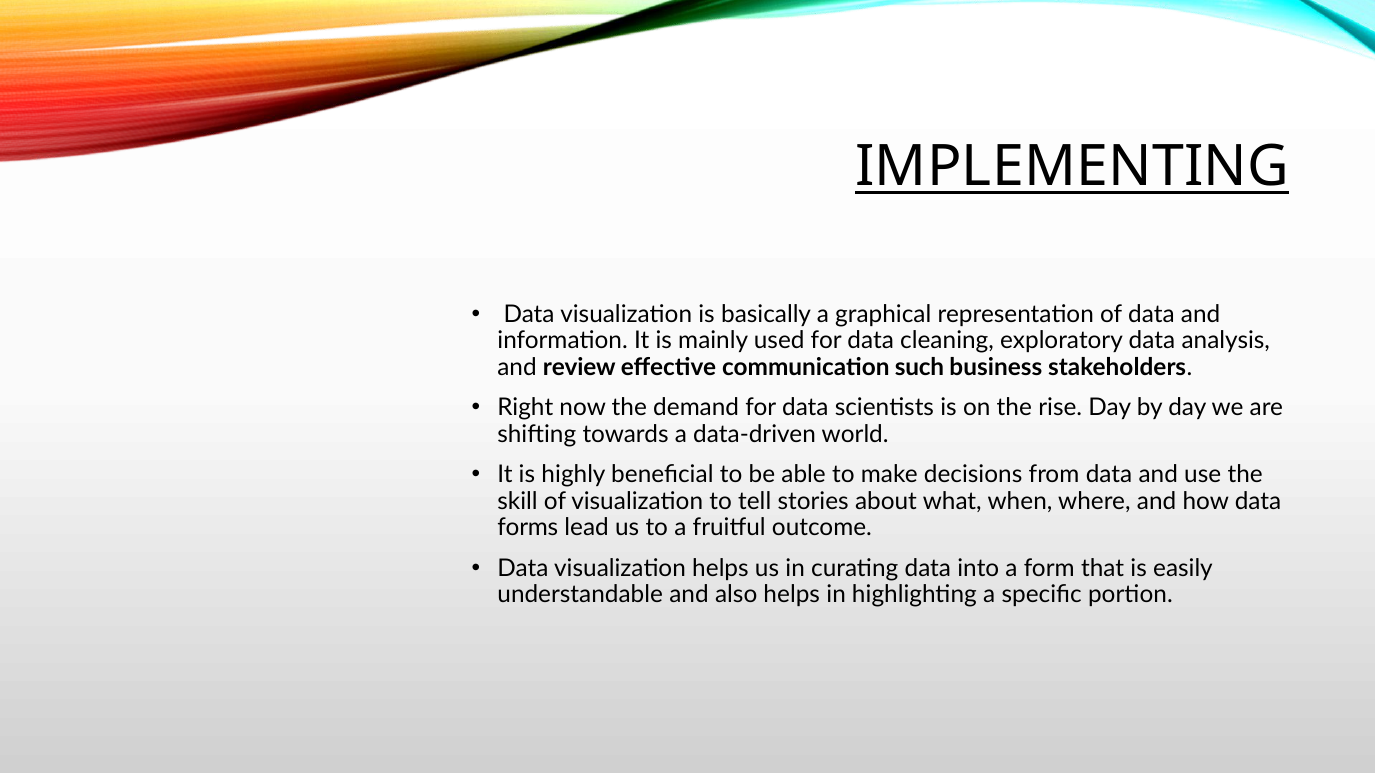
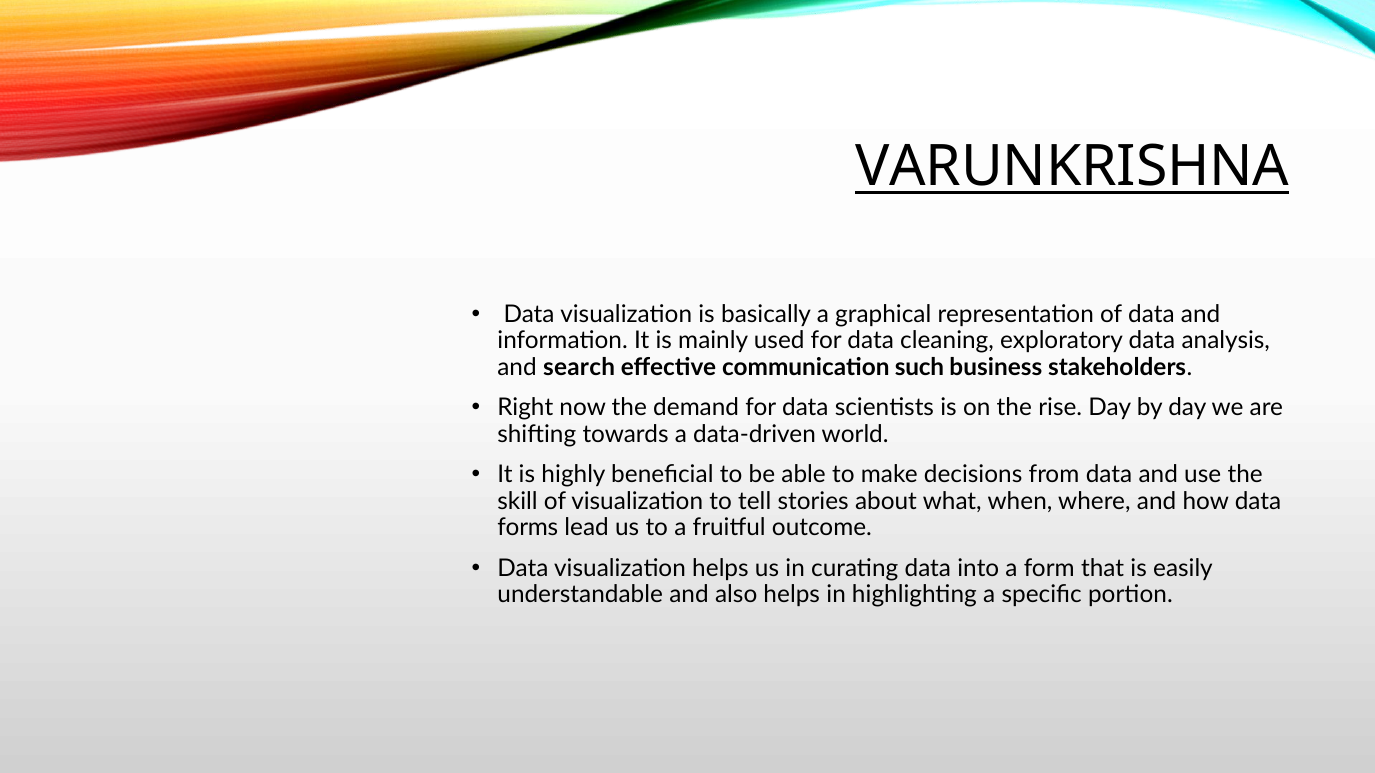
IMPLEMENTING: IMPLEMENTING -> VARUNKRISHNA
review: review -> search
